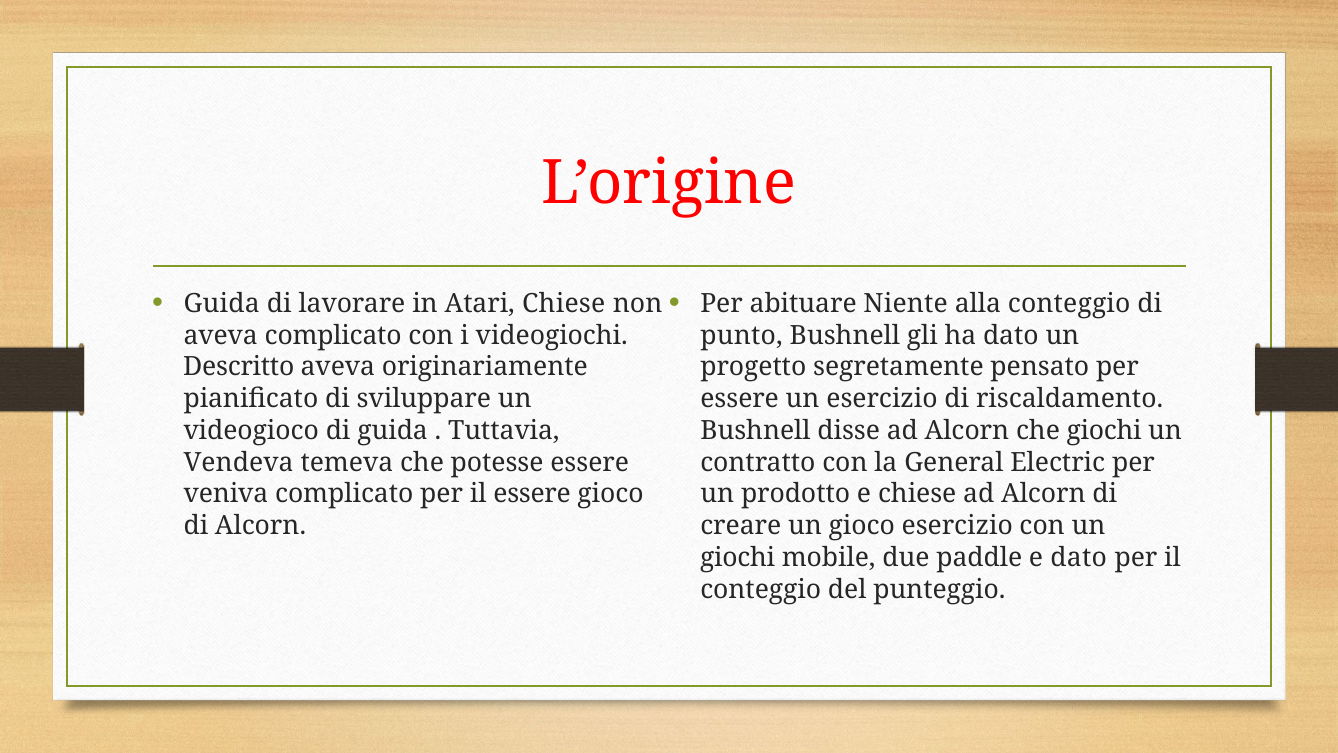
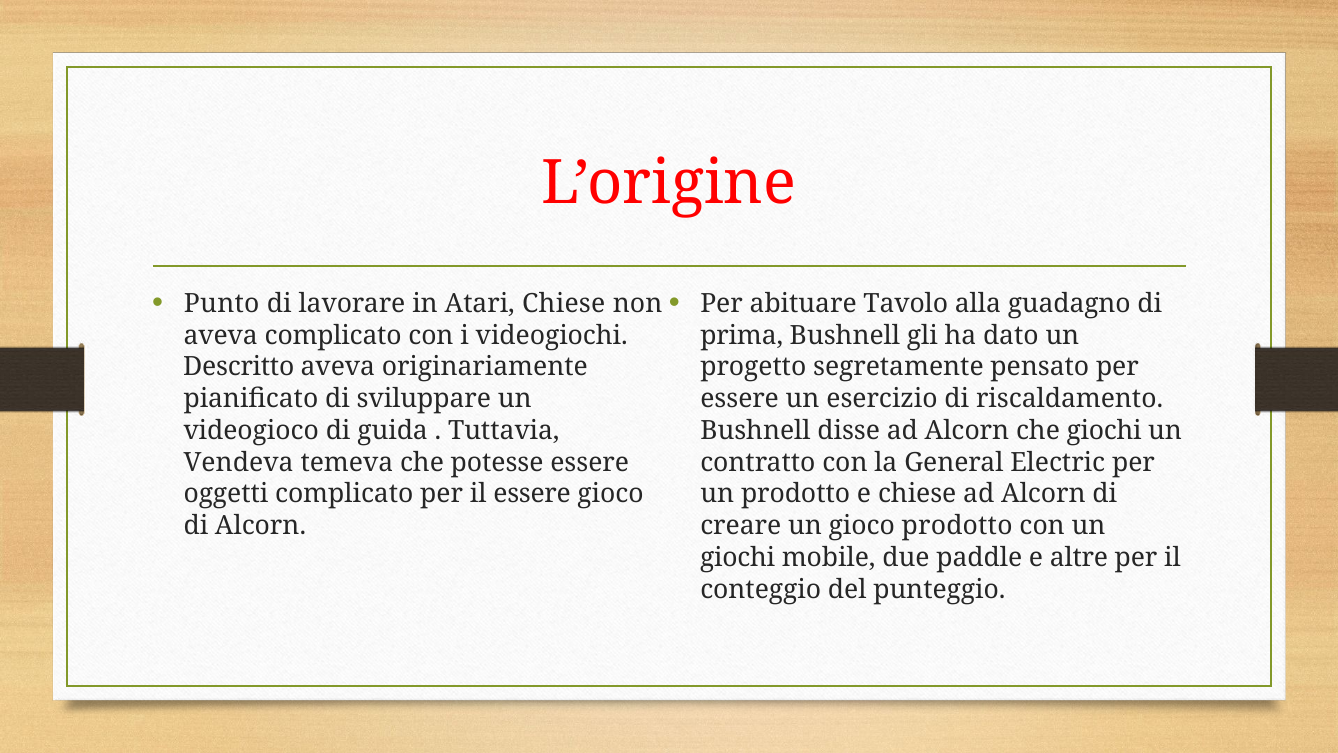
Guida at (222, 303): Guida -> Punto
Niente: Niente -> Tavolo
alla conteggio: conteggio -> guadagno
punto: punto -> prima
veniva: veniva -> oggetti
gioco esercizio: esercizio -> prodotto
e dato: dato -> altre
